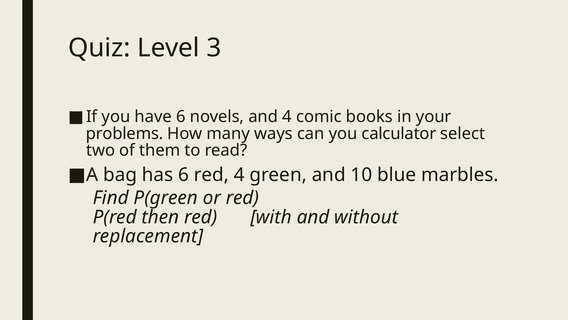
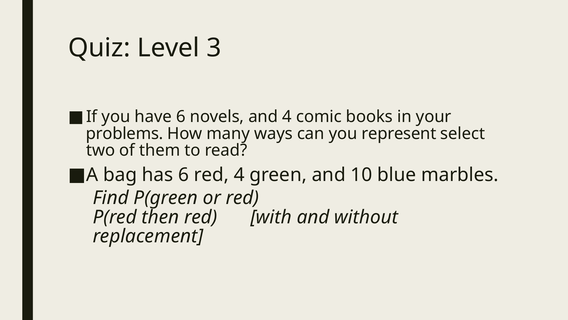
calculator: calculator -> represent
